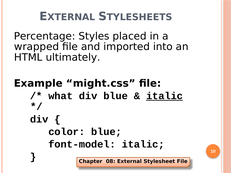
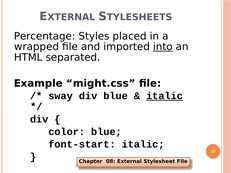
into underline: none -> present
ultimately: ultimately -> separated
what: what -> sway
font-model: font-model -> font-start
